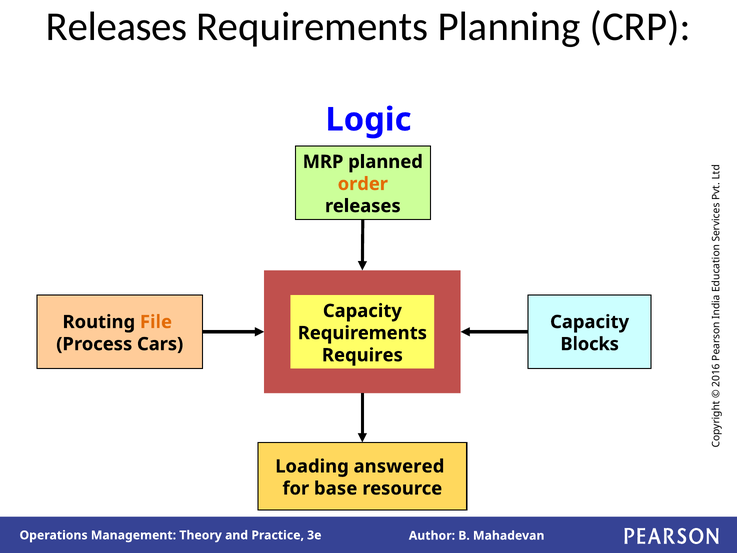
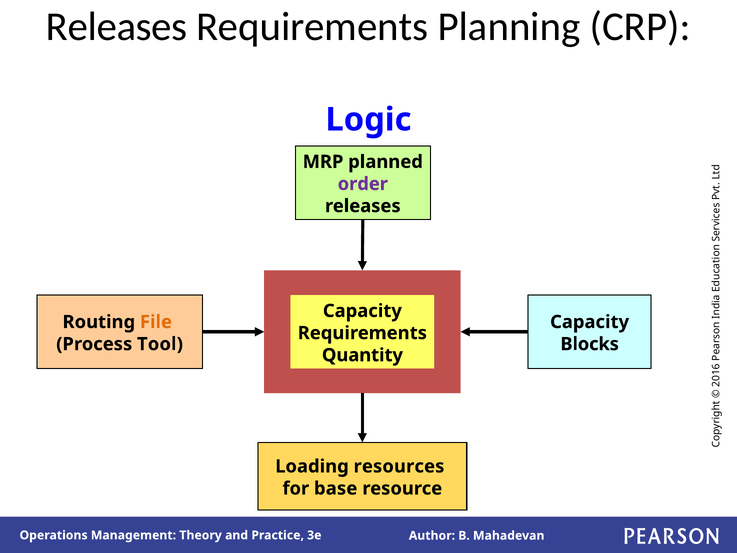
order colour: orange -> purple
Cars: Cars -> Tool
Requires: Requires -> Quantity
answered: answered -> resources
